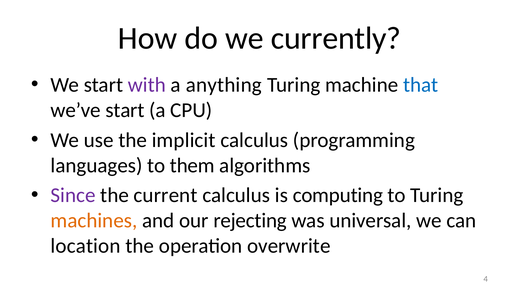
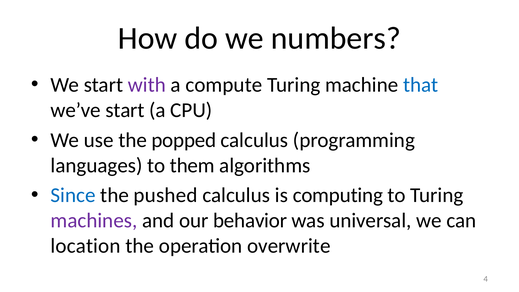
currently: currently -> numbers
anything: anything -> compute
implicit: implicit -> popped
Since colour: purple -> blue
current: current -> pushed
machines colour: orange -> purple
rejecting: rejecting -> behavior
